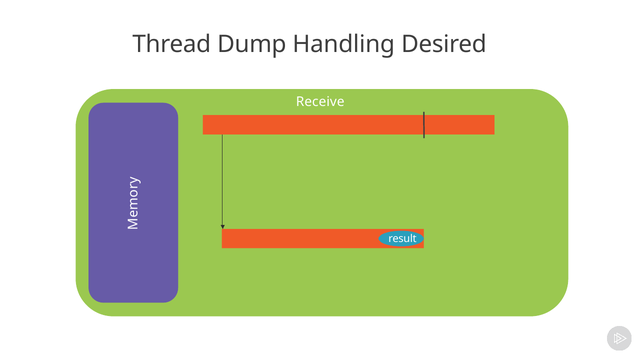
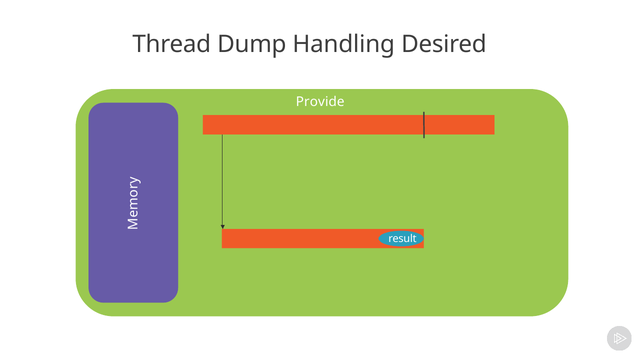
Receive: Receive -> Provide
